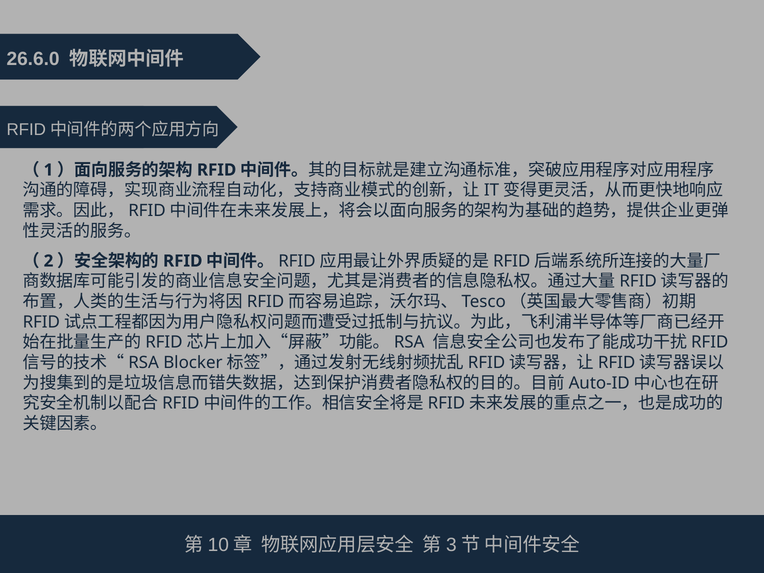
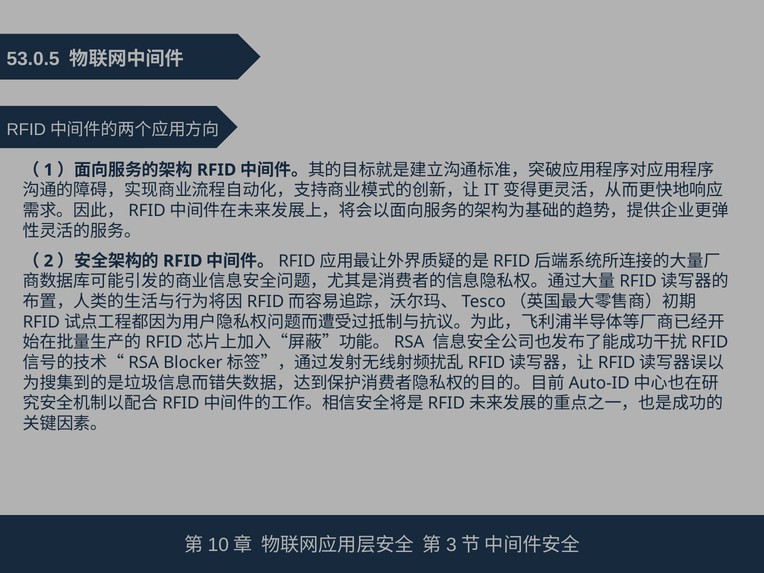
26.6.0: 26.6.0 -> 53.0.5
